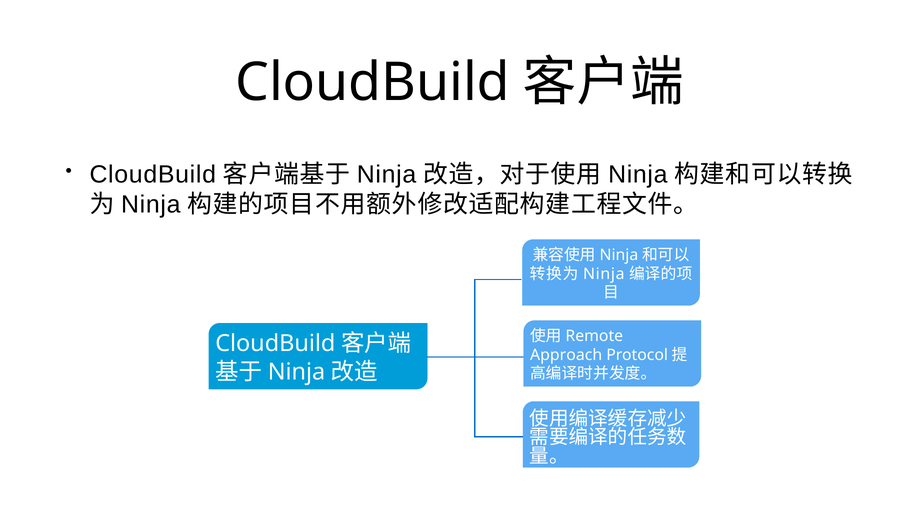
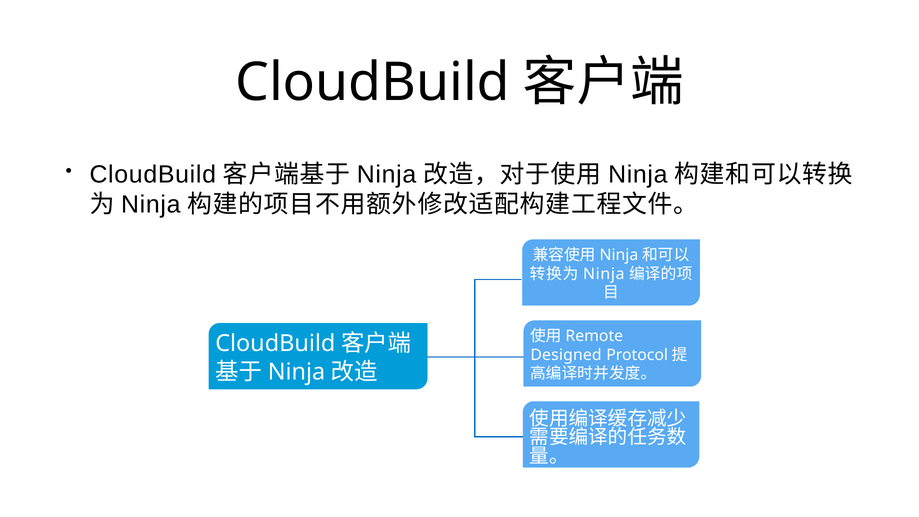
Approach: Approach -> Designed
